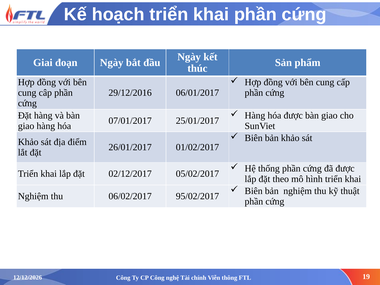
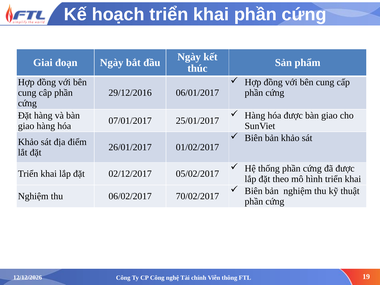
95/02/2017: 95/02/2017 -> 70/02/2017
